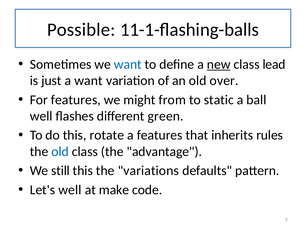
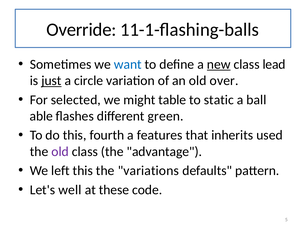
Possible: Possible -> Override
just underline: none -> present
a want: want -> circle
For features: features -> selected
from: from -> table
well at (41, 116): well -> able
rotate: rotate -> fourth
rules: rules -> used
old at (60, 151) colour: blue -> purple
still: still -> left
make: make -> these
